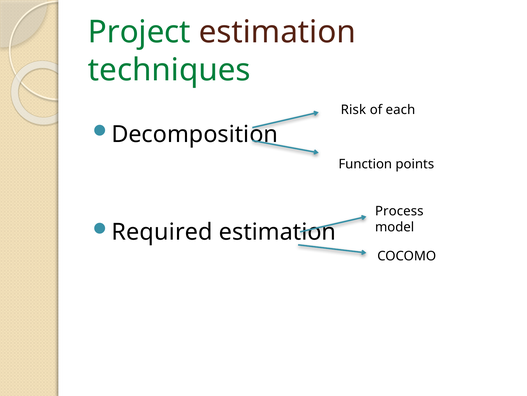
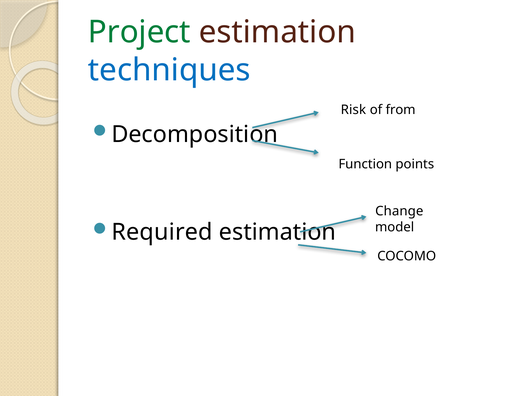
techniques colour: green -> blue
each: each -> from
Process: Process -> Change
